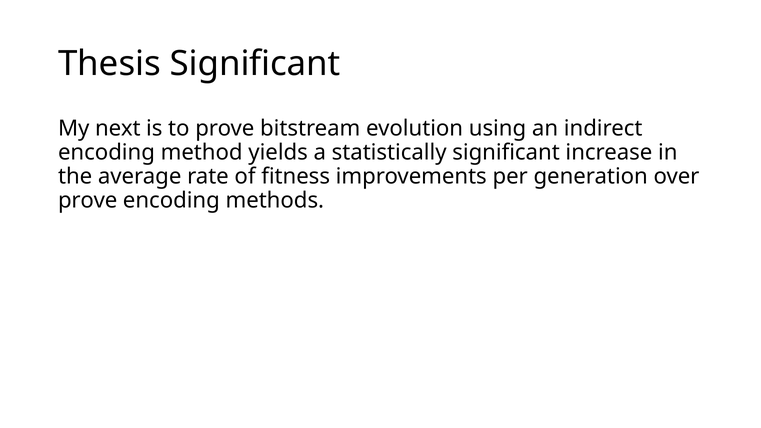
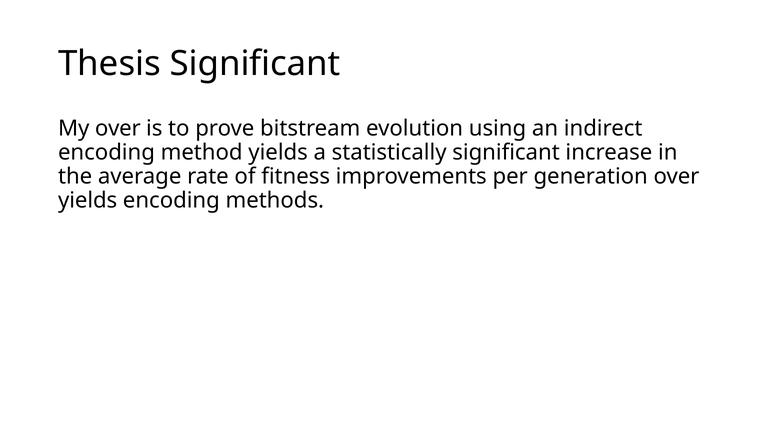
My next: next -> over
prove at (88, 201): prove -> yields
